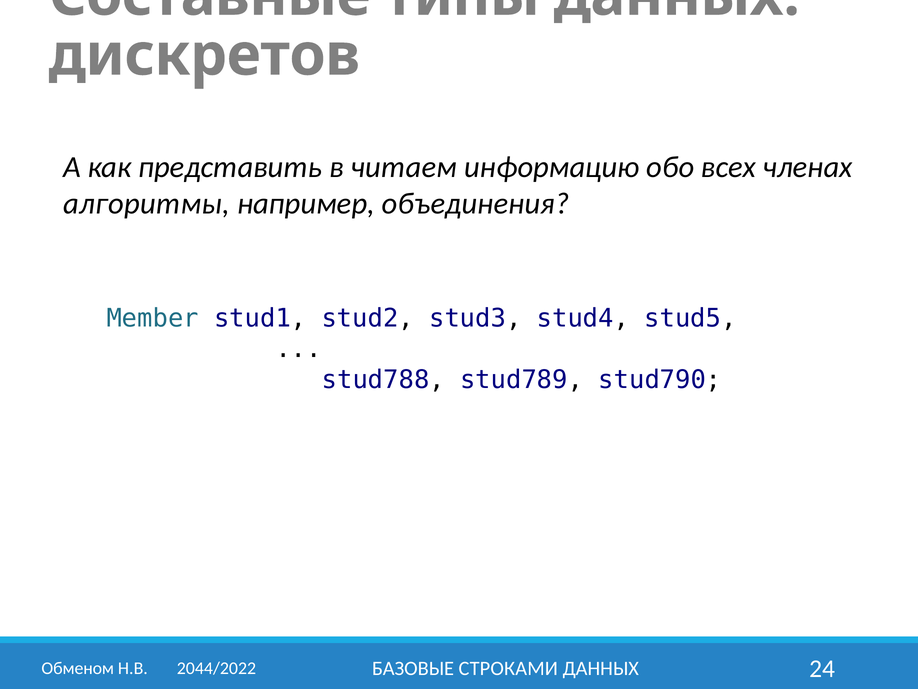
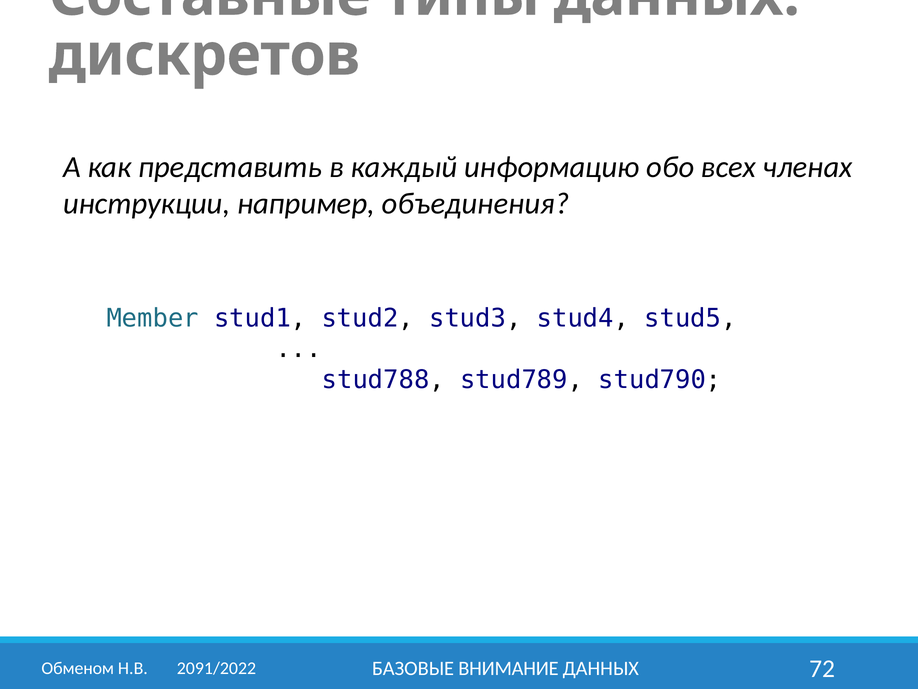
читаем: читаем -> каждый
алгоритмы: алгоритмы -> инструкции
СТРОКАМИ: СТРОКАМИ -> ВНИМАНИЕ
24: 24 -> 72
2044/2022: 2044/2022 -> 2091/2022
